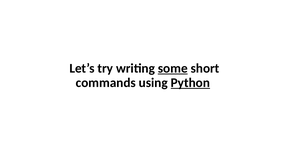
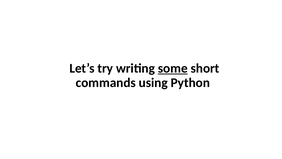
Python underline: present -> none
